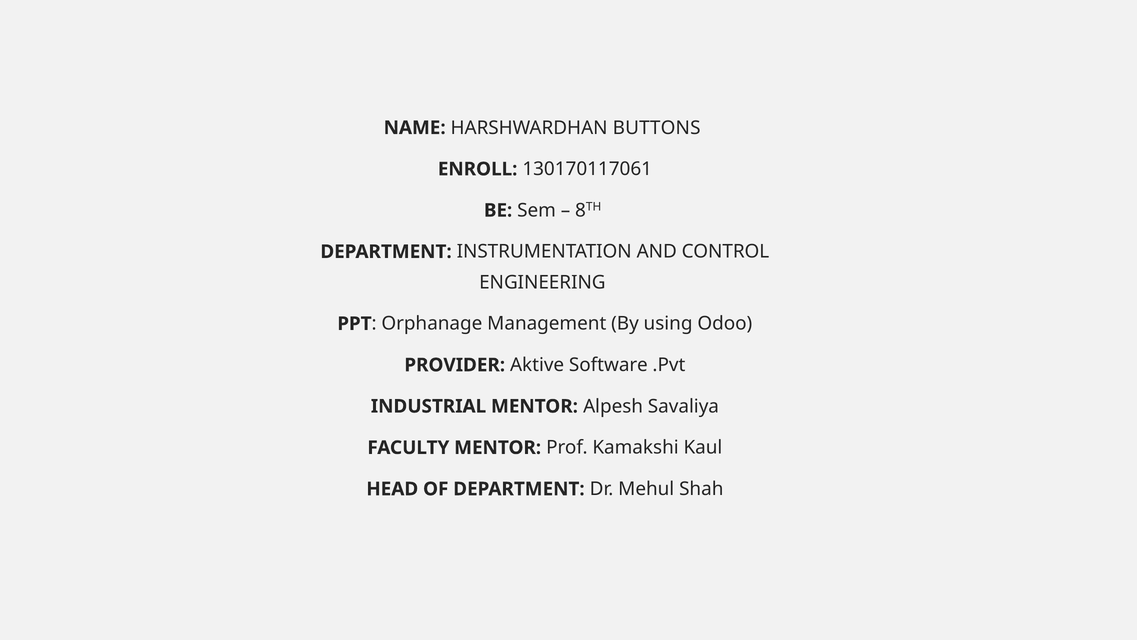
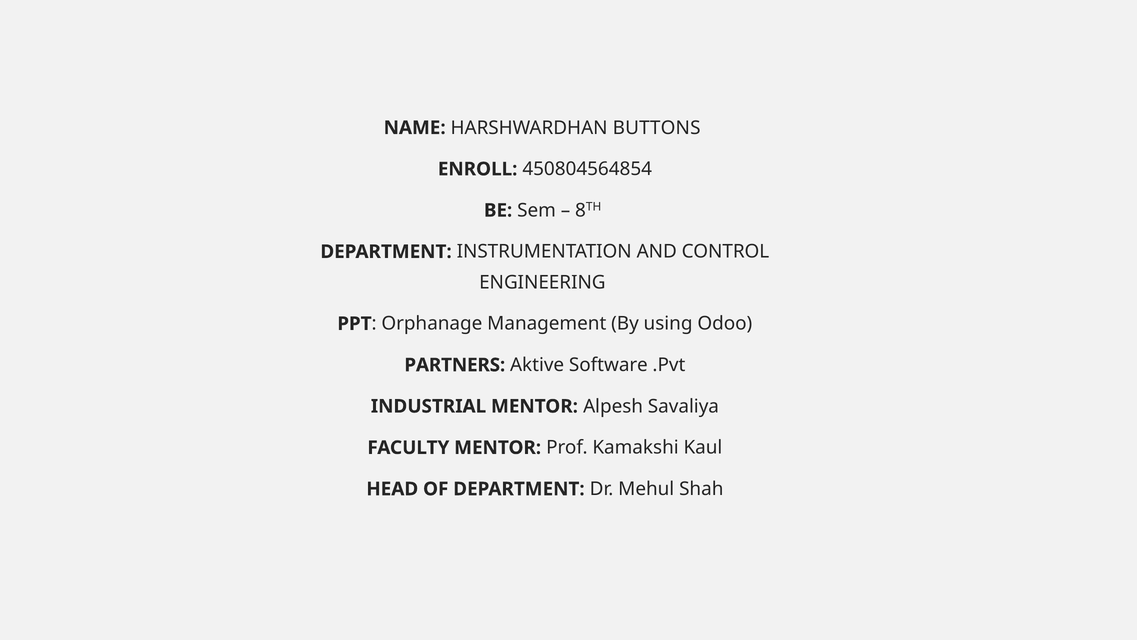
130170117061: 130170117061 -> 450804564854
PROVIDER: PROVIDER -> PARTNERS
